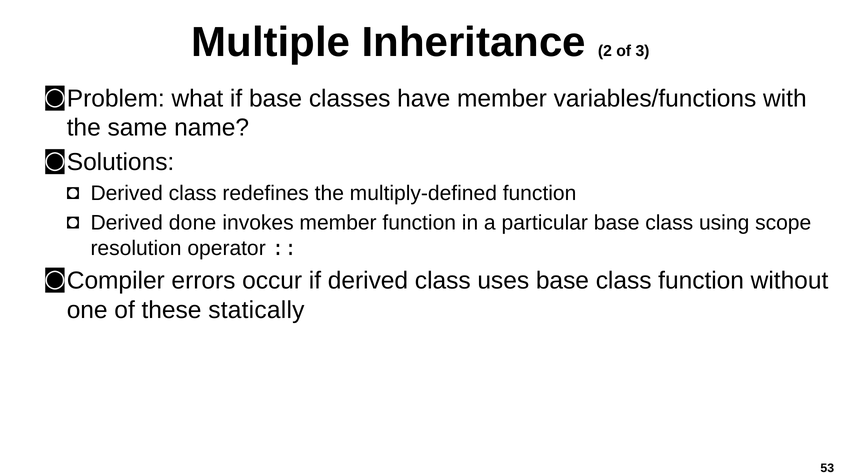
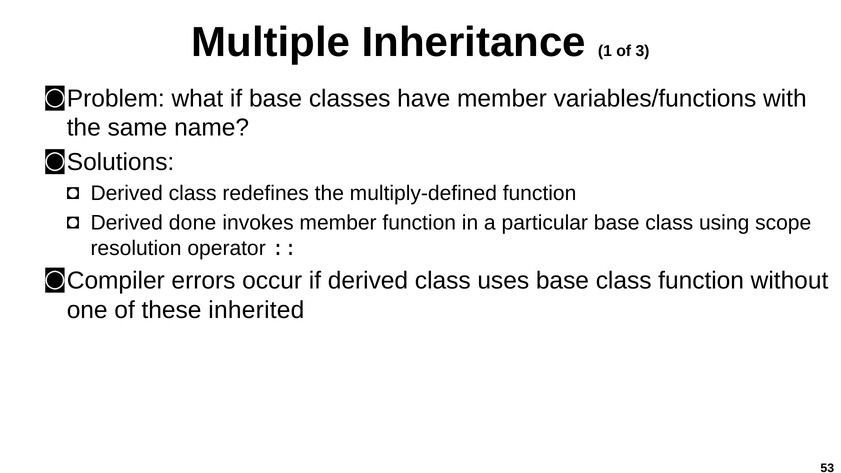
2: 2 -> 1
statically: statically -> inherited
